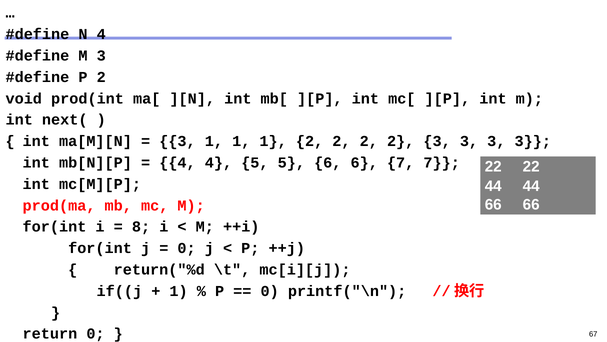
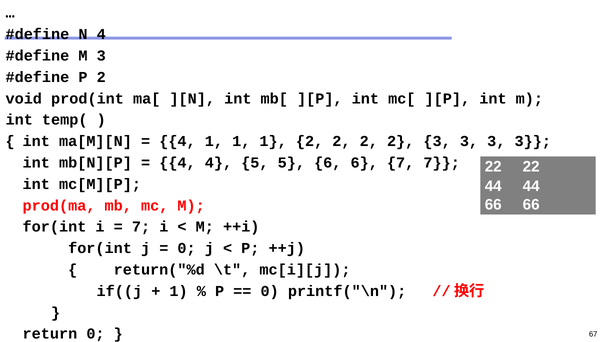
next(: next( -> temp(
3 at (177, 141): 3 -> 4
8 at (141, 227): 8 -> 7
